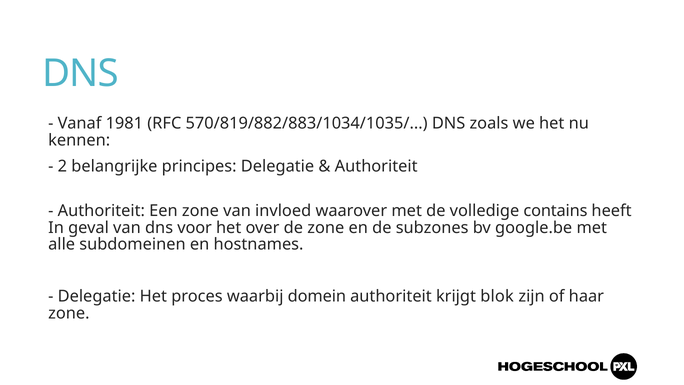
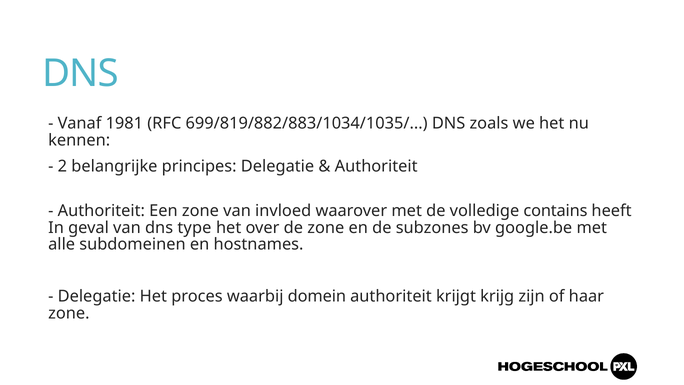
570/819/882/883/1034/1035/: 570/819/882/883/1034/1035/ -> 699/819/882/883/1034/1035/
voor: voor -> type
blok: blok -> krijg
